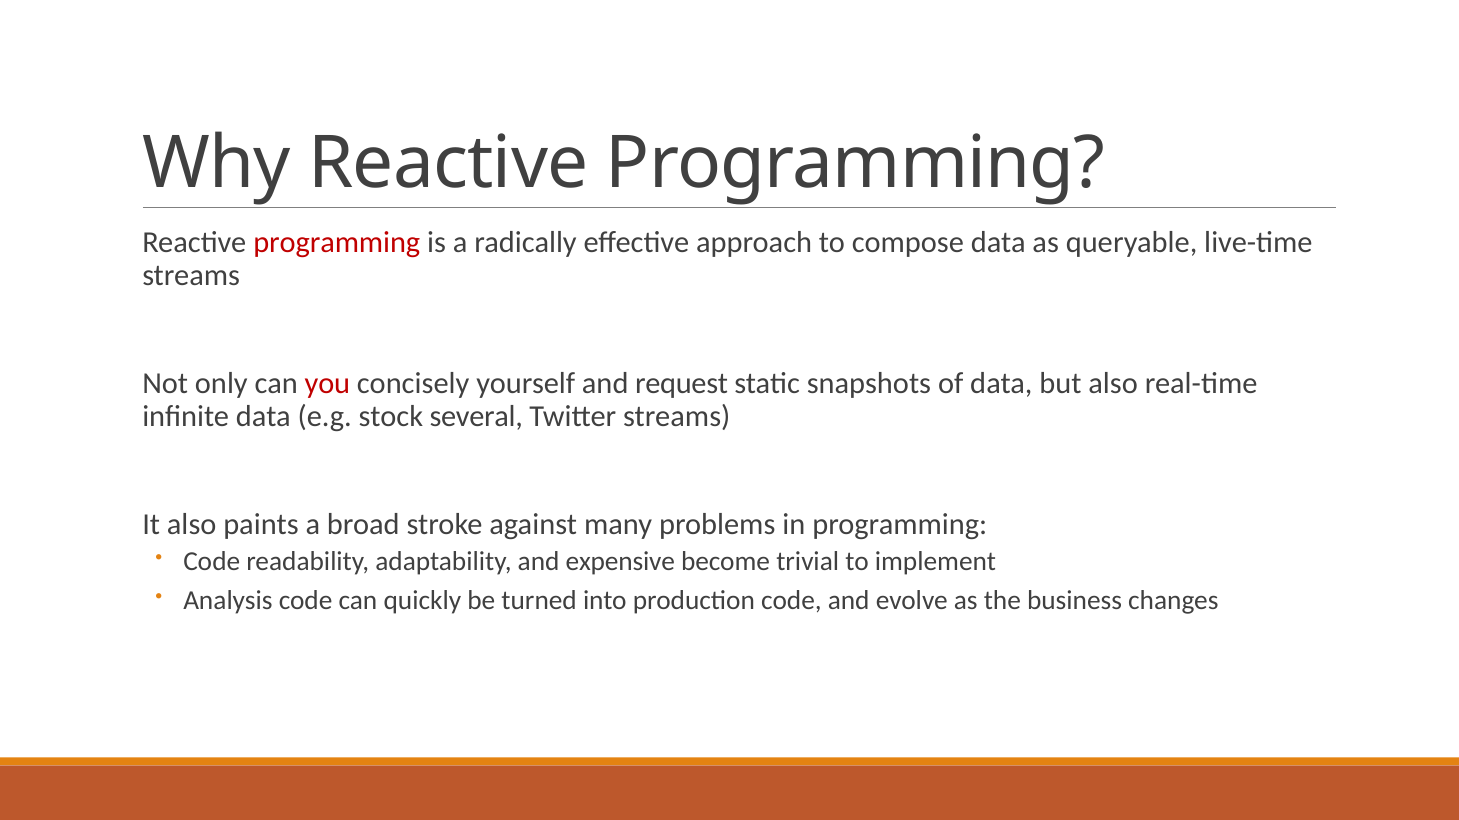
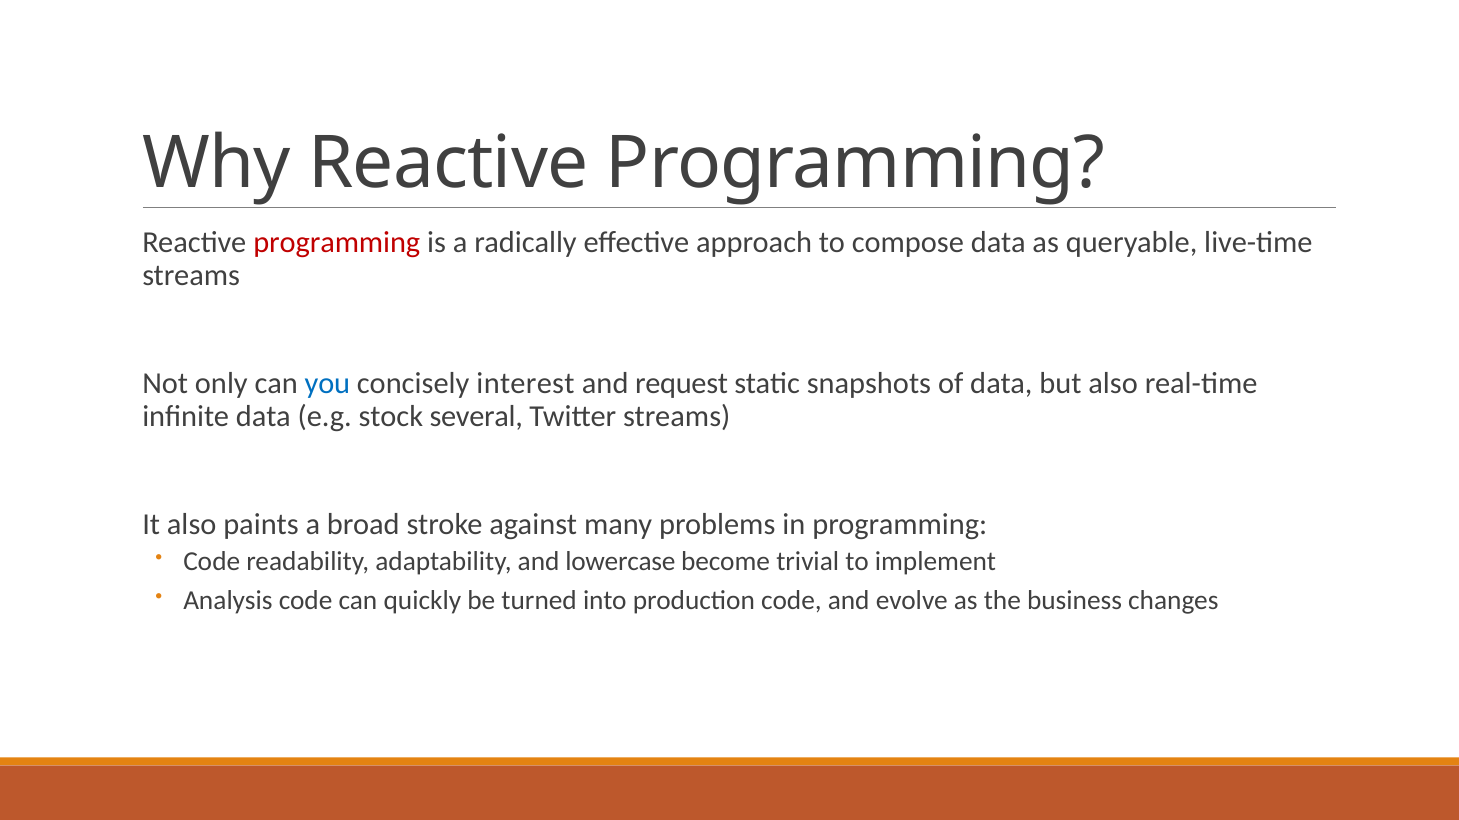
you colour: red -> blue
yourself: yourself -> interest
expensive: expensive -> lowercase
